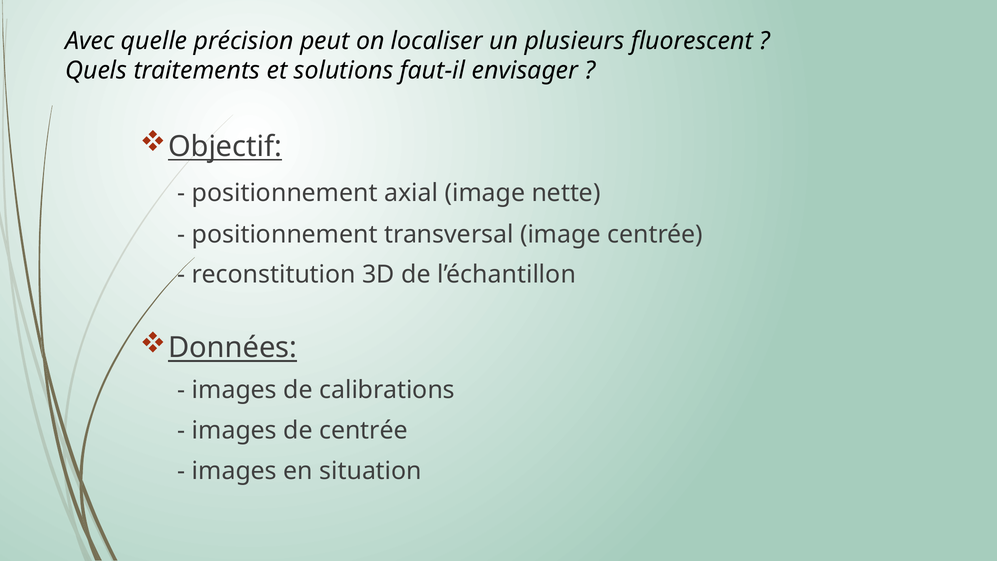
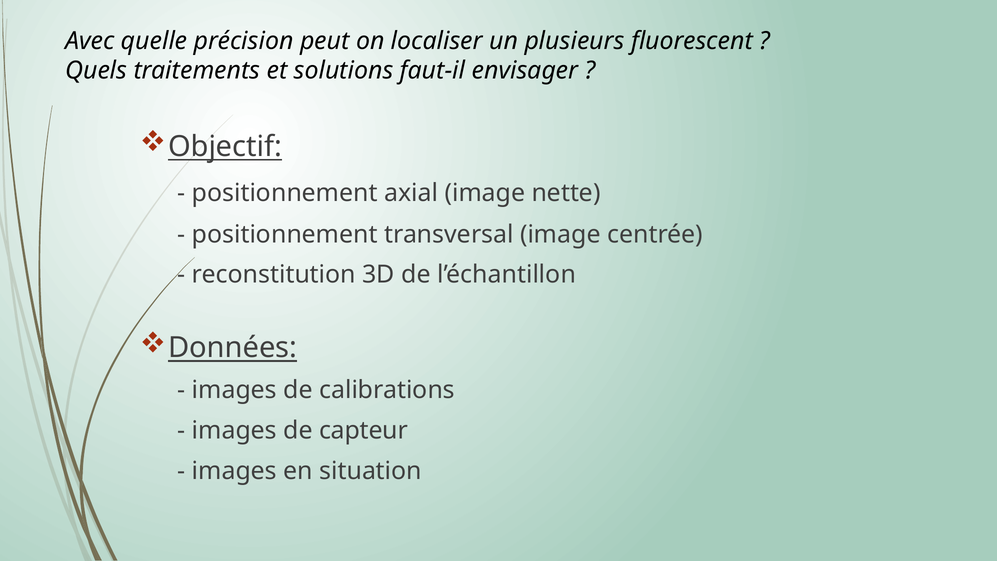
de centrée: centrée -> capteur
